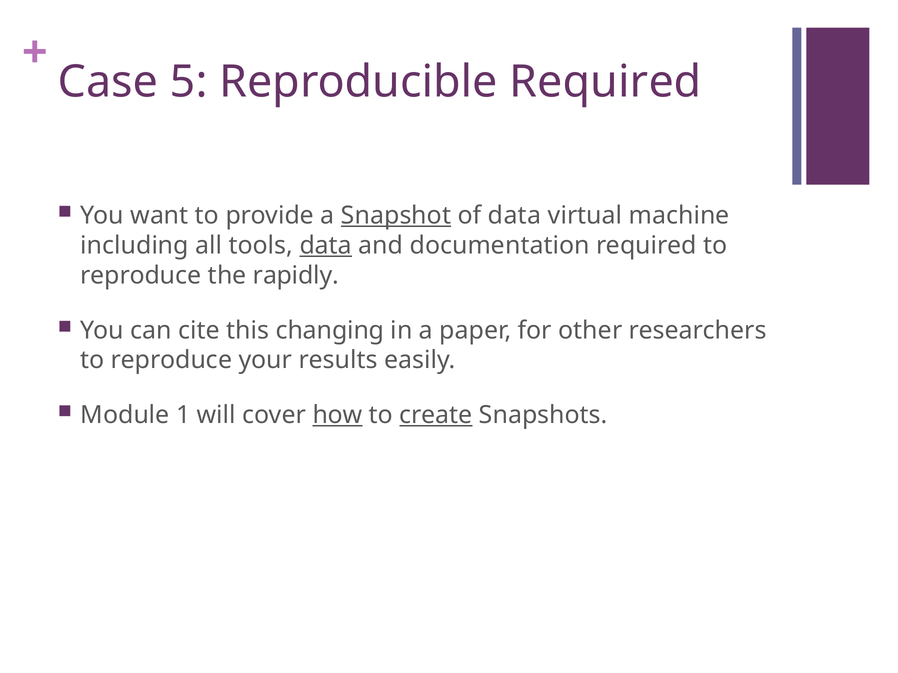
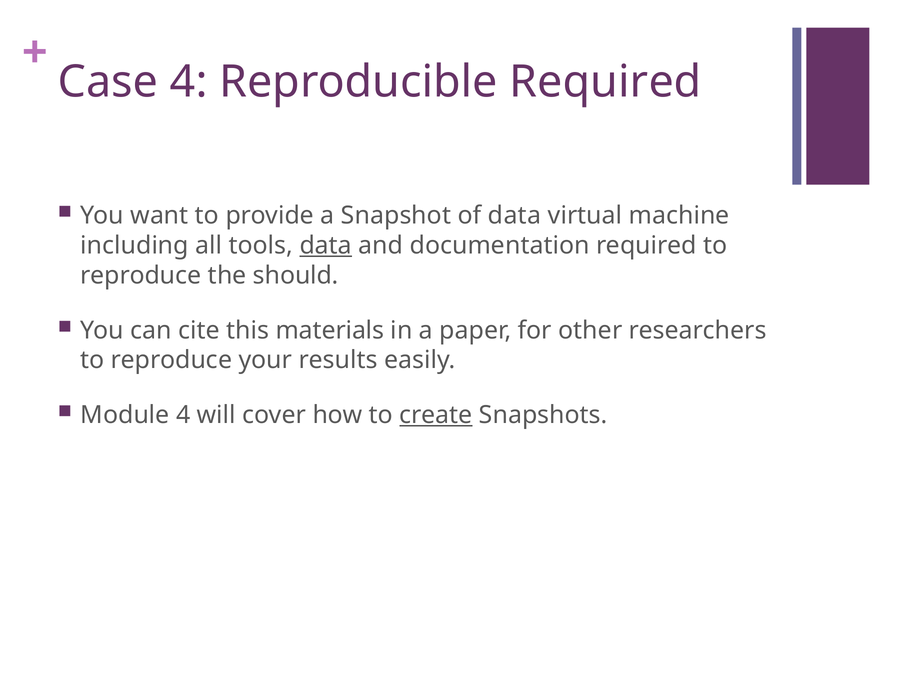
Case 5: 5 -> 4
Snapshot underline: present -> none
rapidly: rapidly -> should
changing: changing -> materials
Module 1: 1 -> 4
how underline: present -> none
